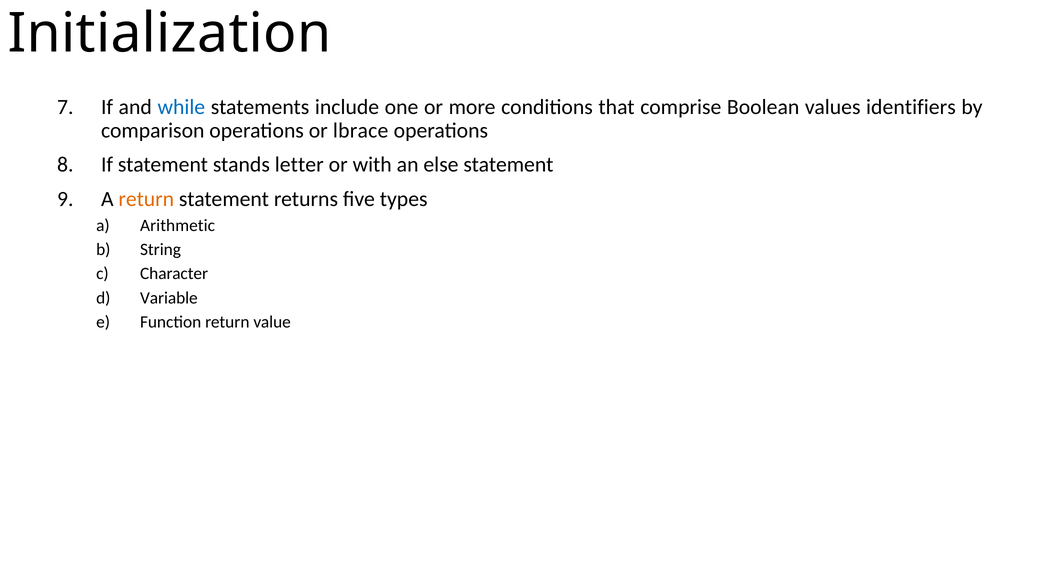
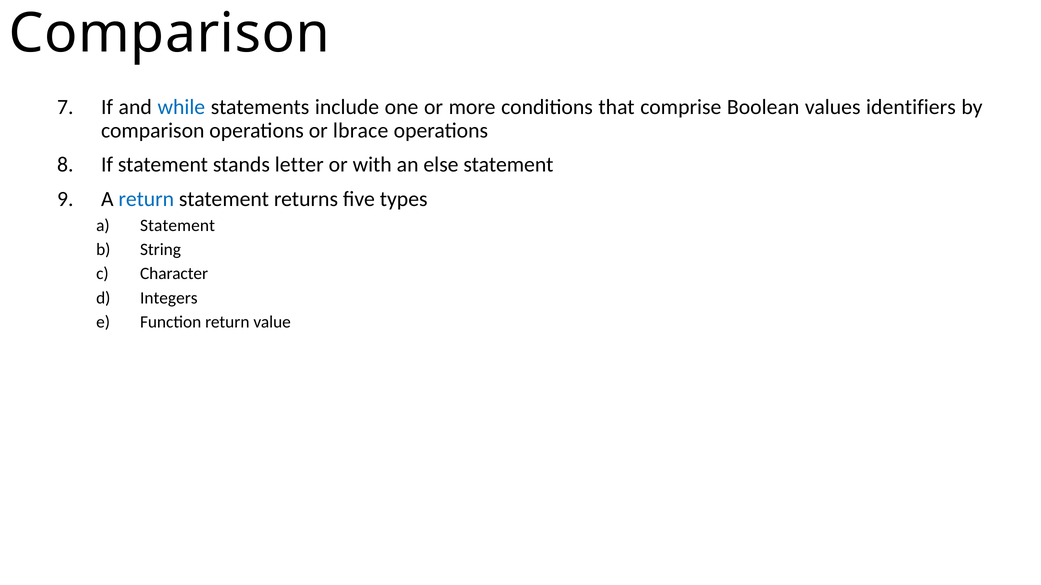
Initialization at (169, 33): Initialization -> Comparison
return at (146, 199) colour: orange -> blue
a Arithmetic: Arithmetic -> Statement
Variable: Variable -> Integers
